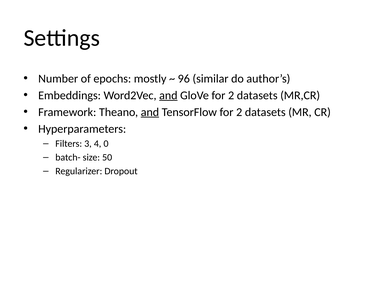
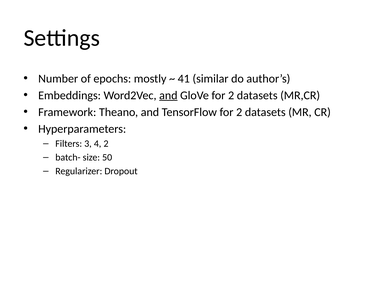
96: 96 -> 41
and at (150, 112) underline: present -> none
4 0: 0 -> 2
